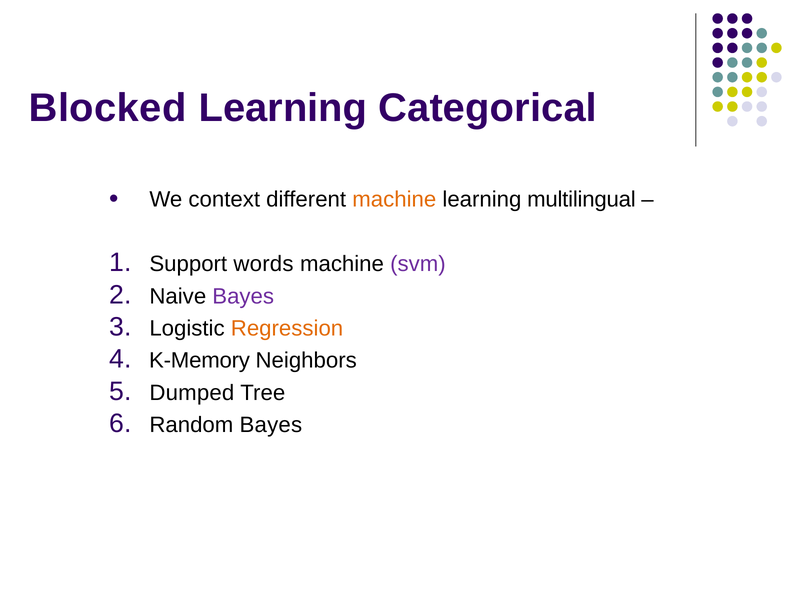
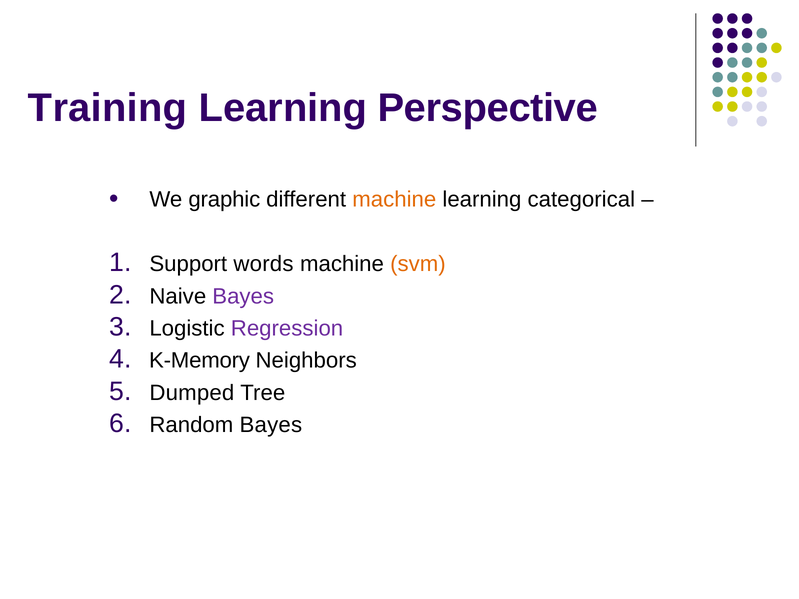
Blocked: Blocked -> Training
Categorical: Categorical -> Perspective
context: context -> graphic
multilingual: multilingual -> categorical
svm colour: purple -> orange
Regression colour: orange -> purple
